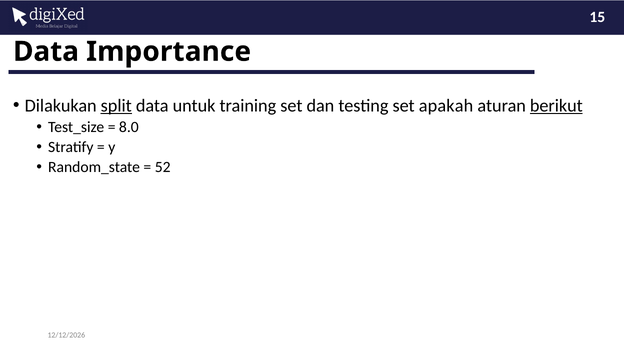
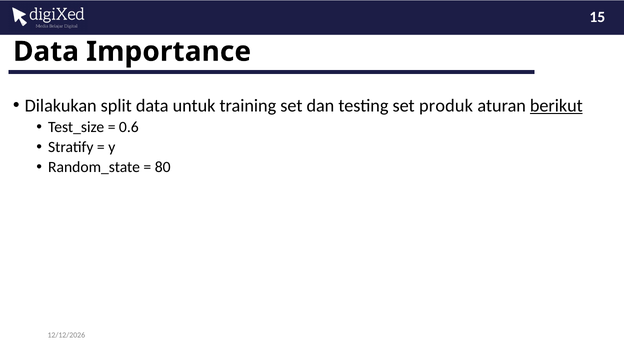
split underline: present -> none
apakah: apakah -> produk
8.0: 8.0 -> 0.6
52: 52 -> 80
